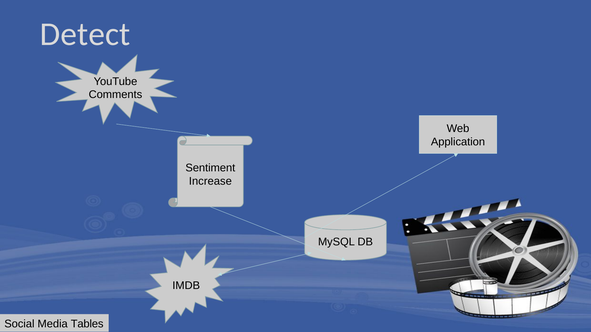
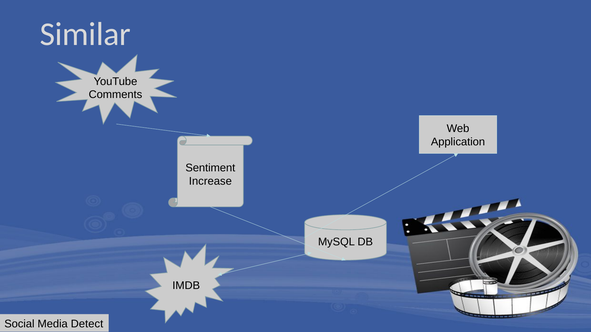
Detect: Detect -> Similar
Tables: Tables -> Detect
